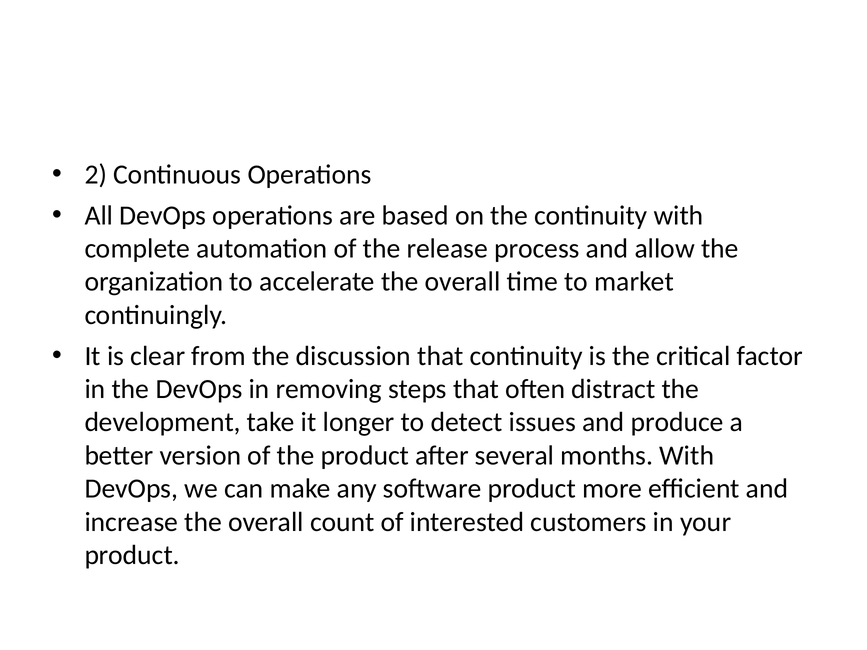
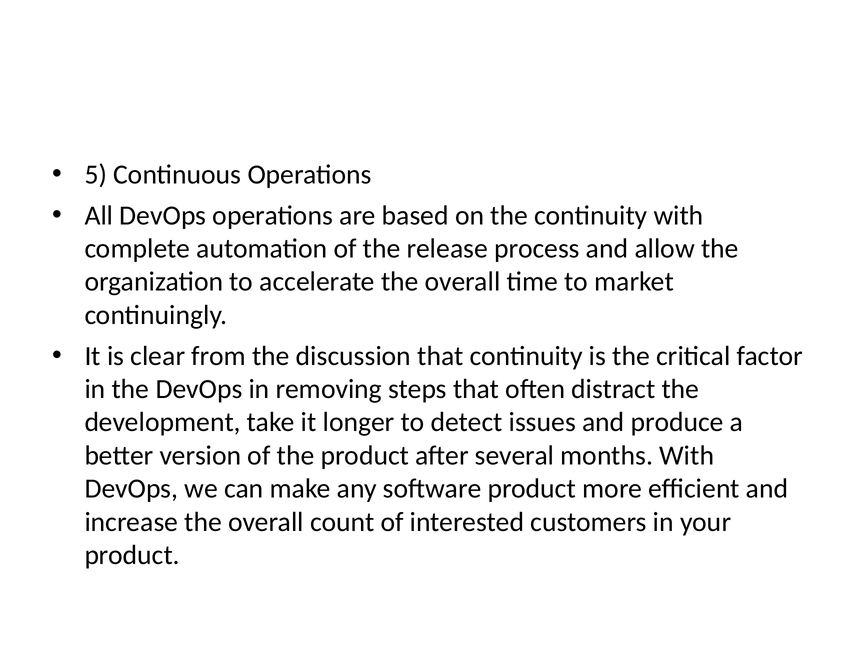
2: 2 -> 5
